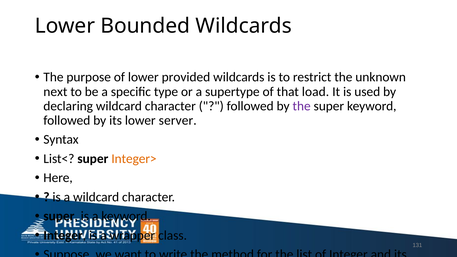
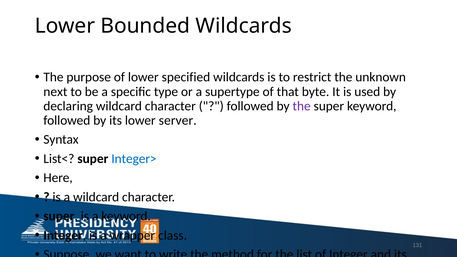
provided: provided -> specified
load: load -> byte
Integer> at (134, 159) colour: orange -> blue
